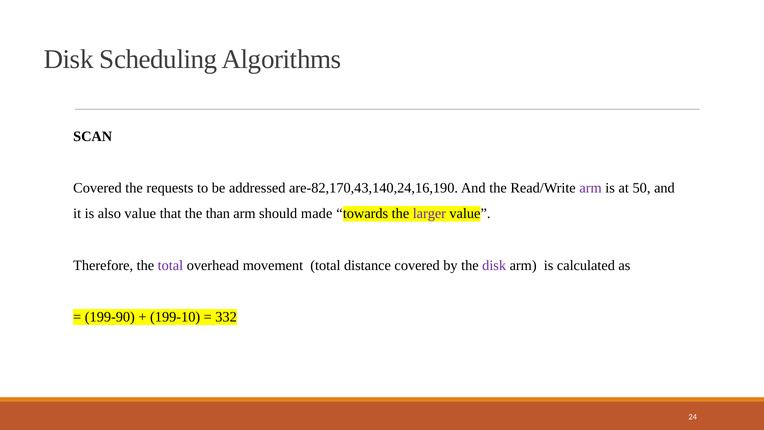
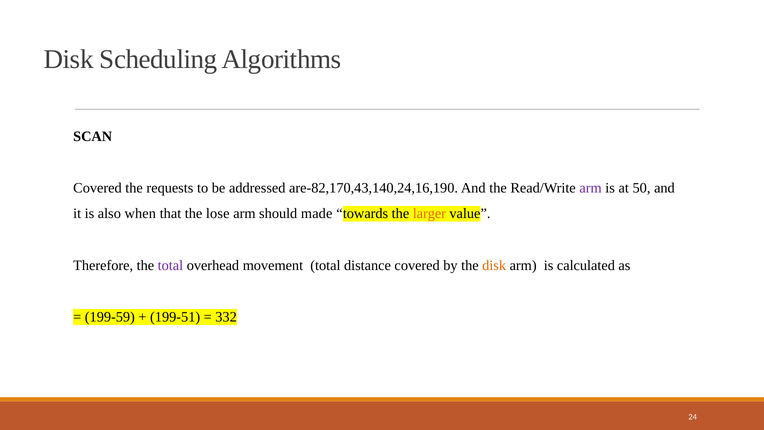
also value: value -> when
than: than -> lose
larger colour: purple -> orange
disk at (494, 265) colour: purple -> orange
199-90: 199-90 -> 199-59
199-10: 199-10 -> 199-51
